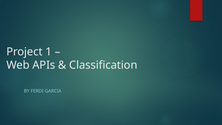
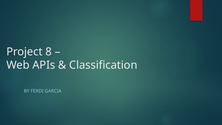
1: 1 -> 8
